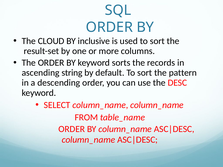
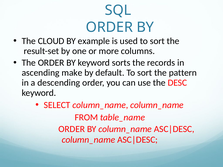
inclusive: inclusive -> example
string: string -> make
